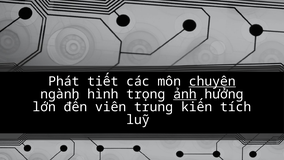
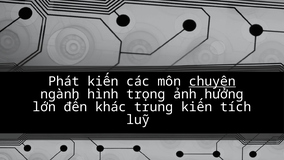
Phát tiết: tiết -> kiến
ảnh underline: present -> none
viên: viên -> khác
